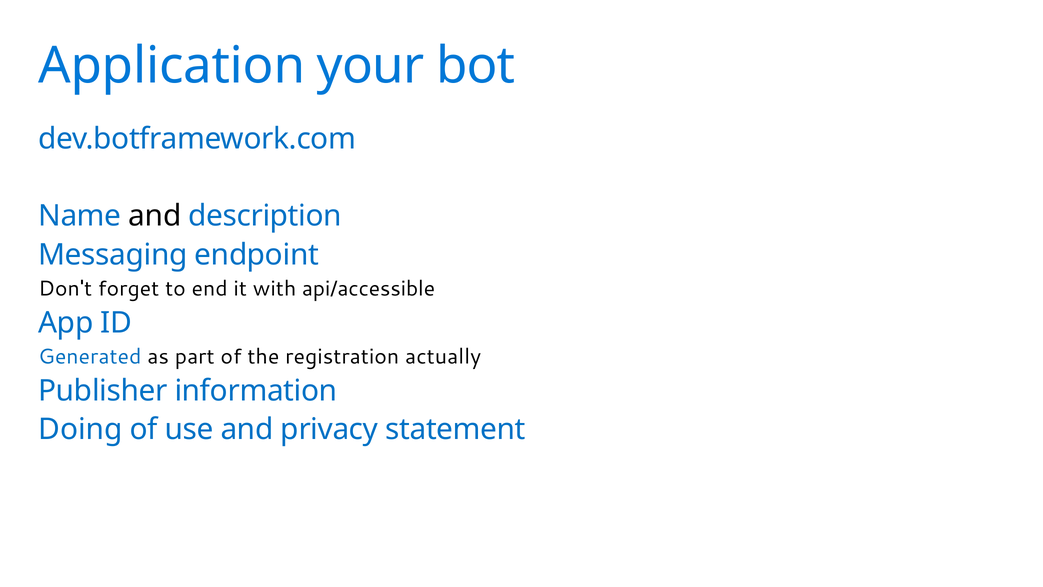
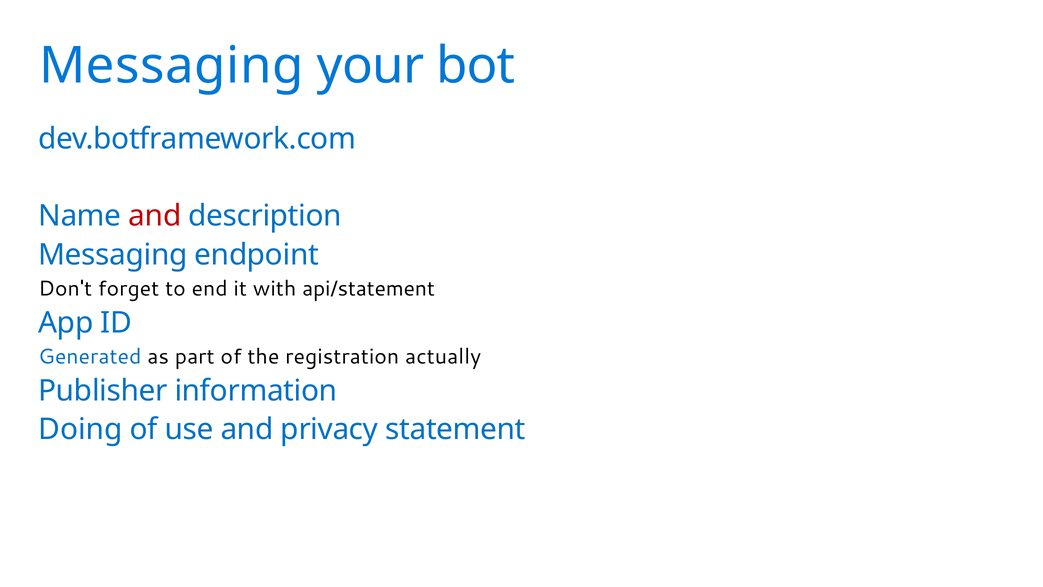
Application at (172, 66): Application -> Messaging
and at (155, 216) colour: black -> red
api/accessible: api/accessible -> api/statement
